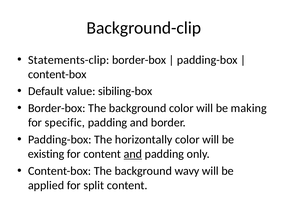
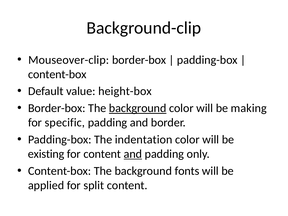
Statements-clip: Statements-clip -> Mouseover-clip
sibiling-box: sibiling-box -> height-box
background at (138, 108) underline: none -> present
horizontally: horizontally -> indentation
wavy: wavy -> fonts
